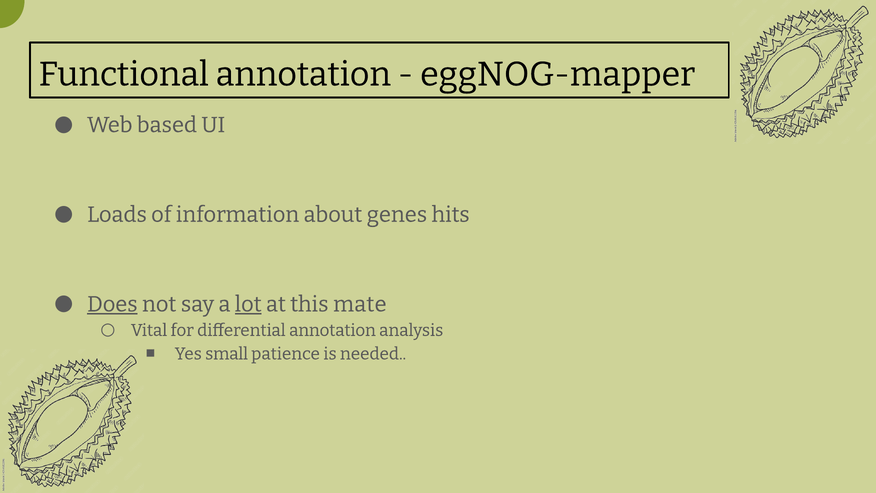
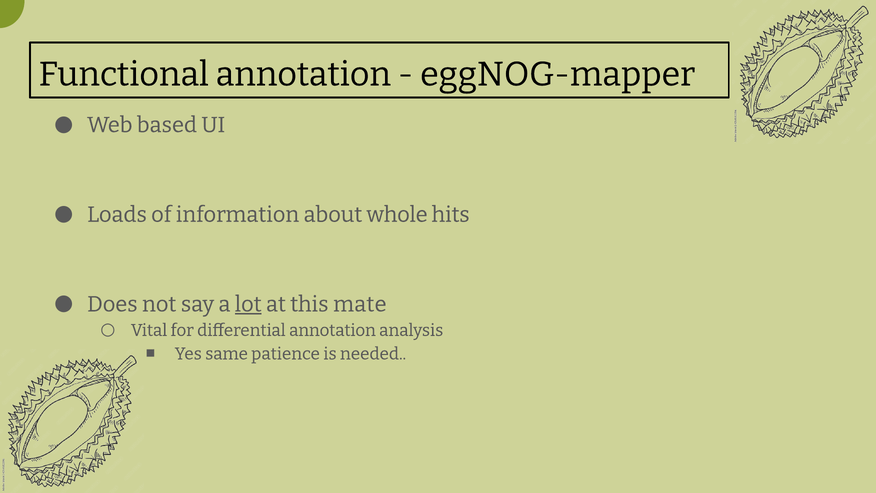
genes: genes -> whole
Does underline: present -> none
small: small -> same
